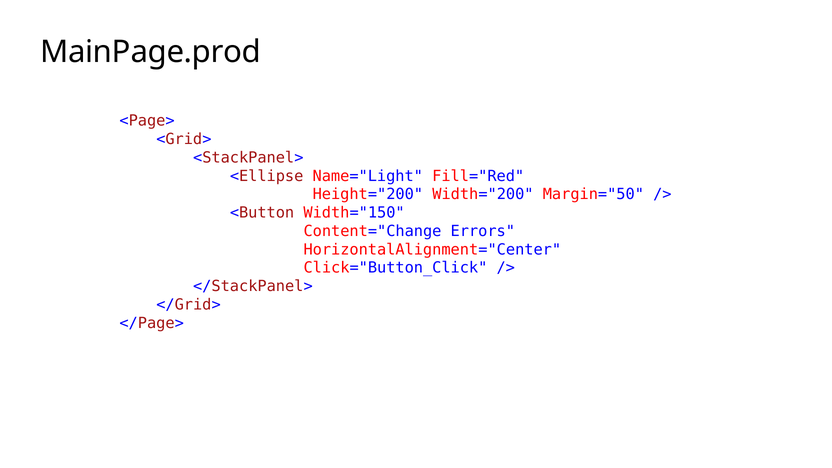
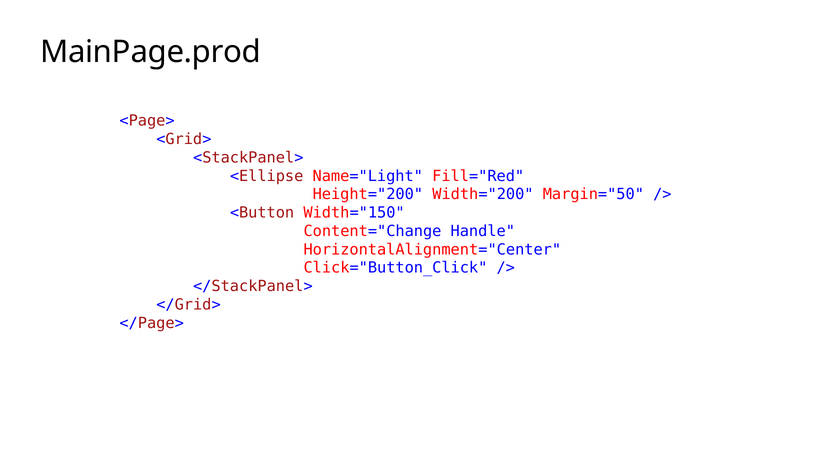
Errors: Errors -> Handle
